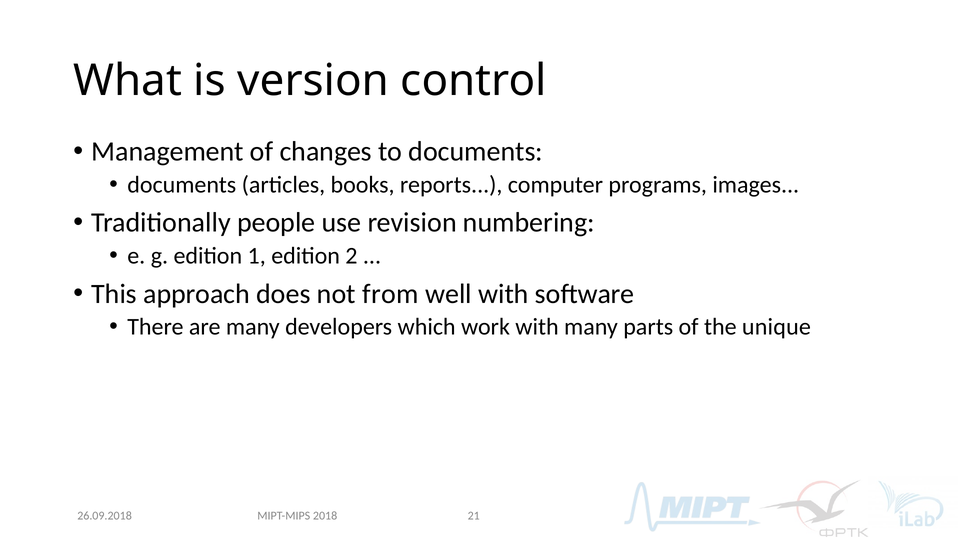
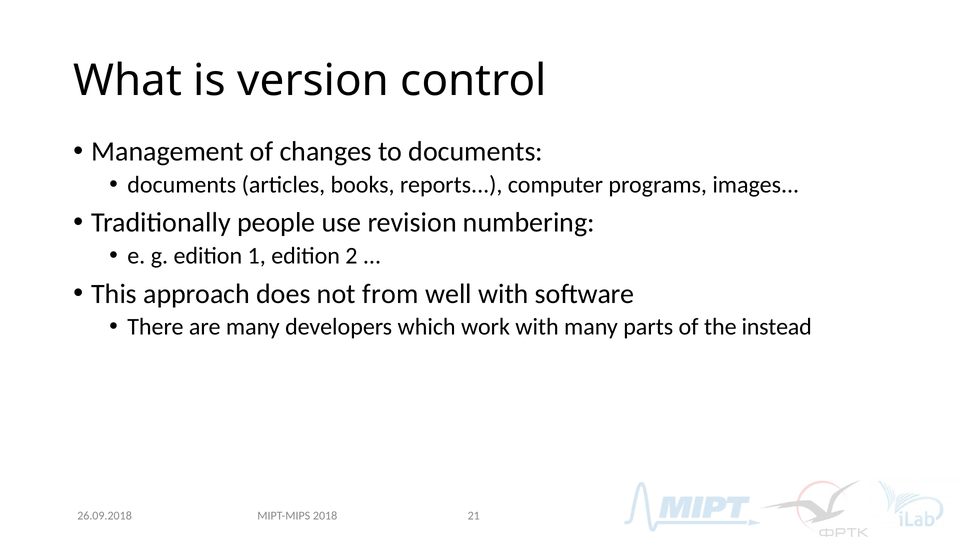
unique: unique -> instead
